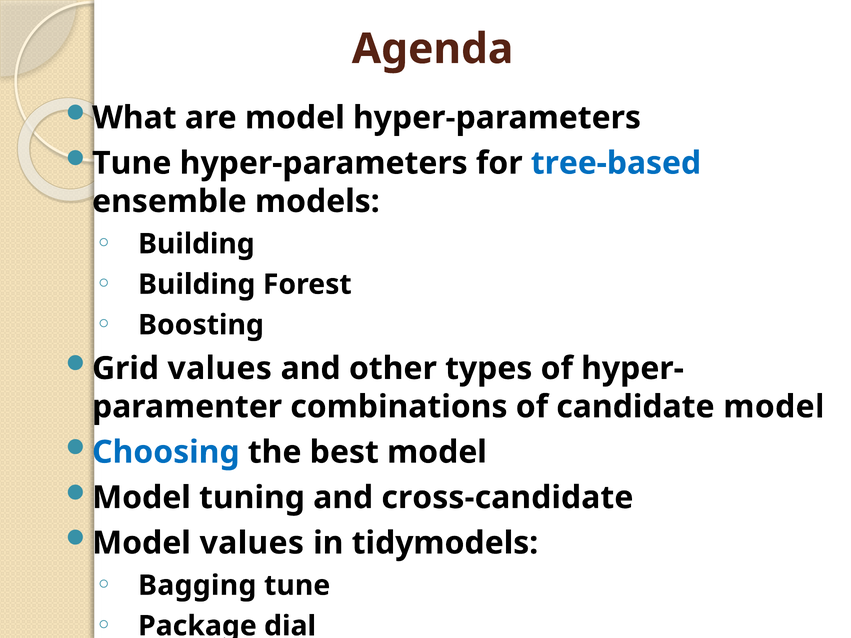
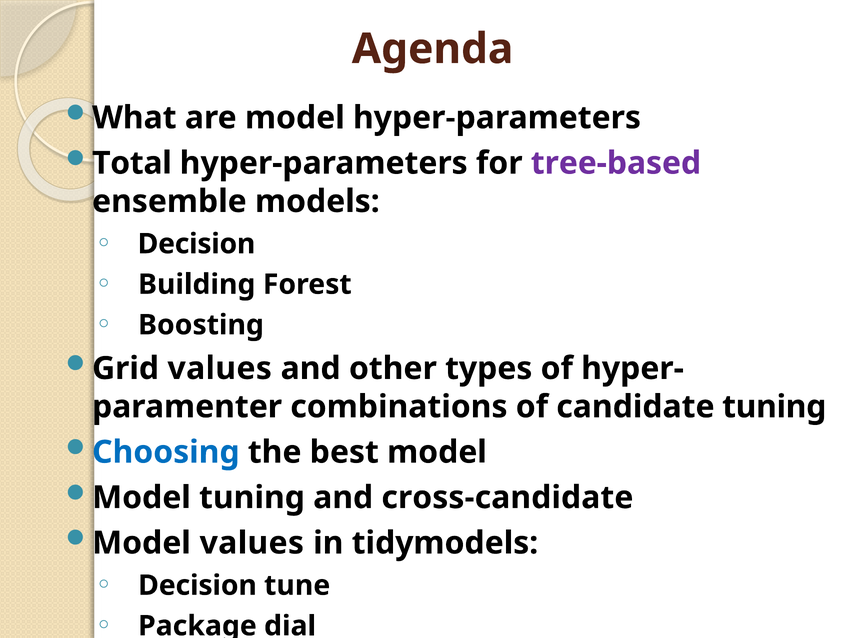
Tune at (132, 163): Tune -> Total
tree-based colour: blue -> purple
Building at (196, 244): Building -> Decision
candidate model: model -> tuning
Bagging at (197, 586): Bagging -> Decision
